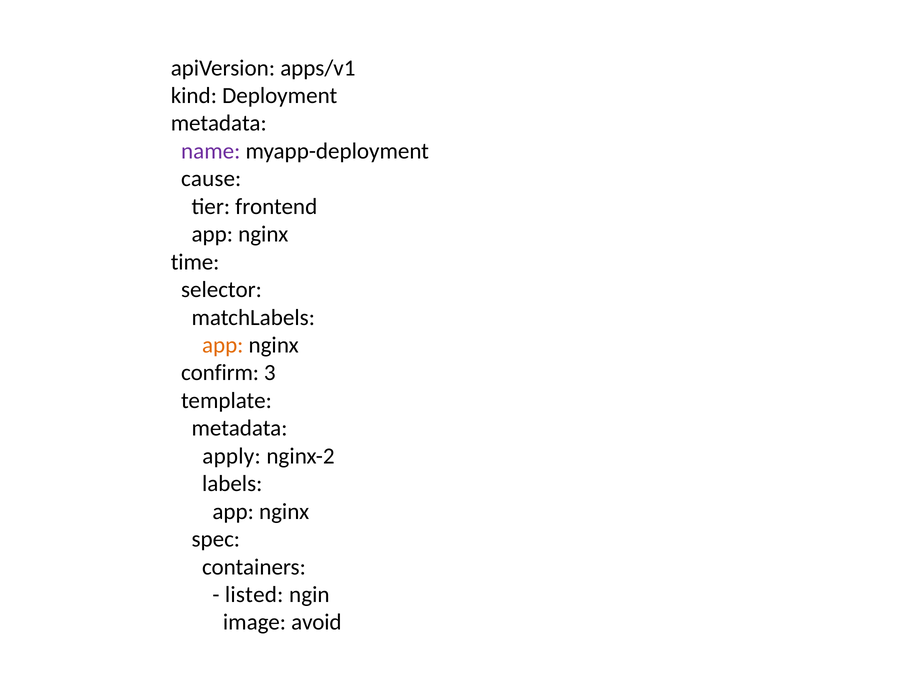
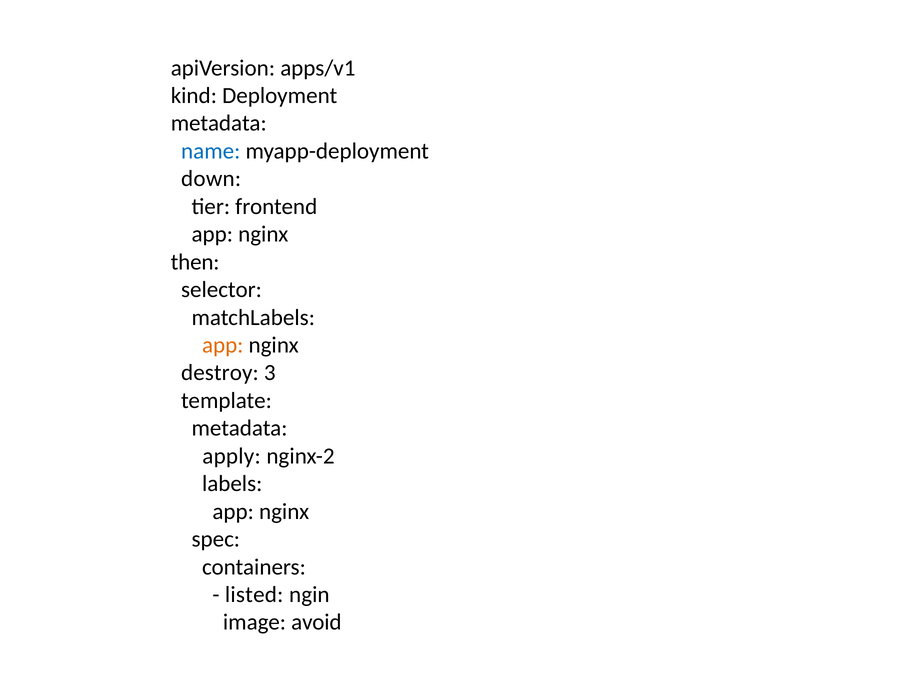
name colour: purple -> blue
cause: cause -> down
time: time -> then
confirm: confirm -> destroy
